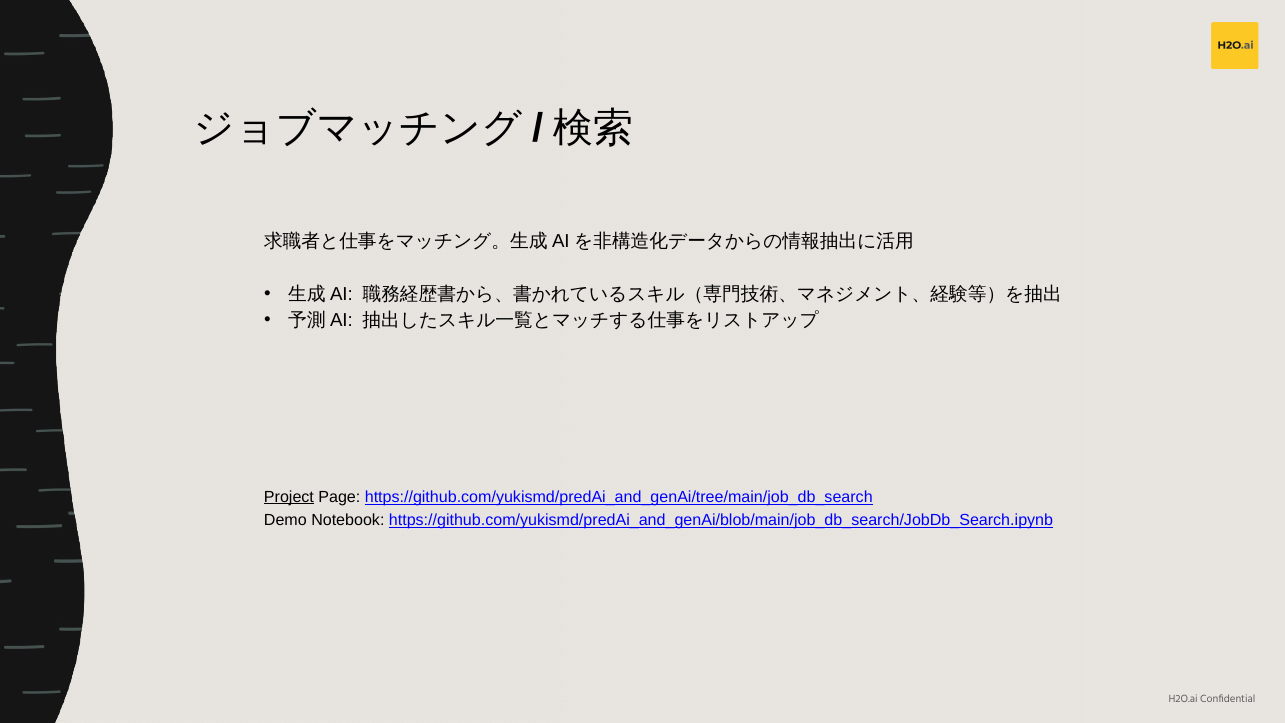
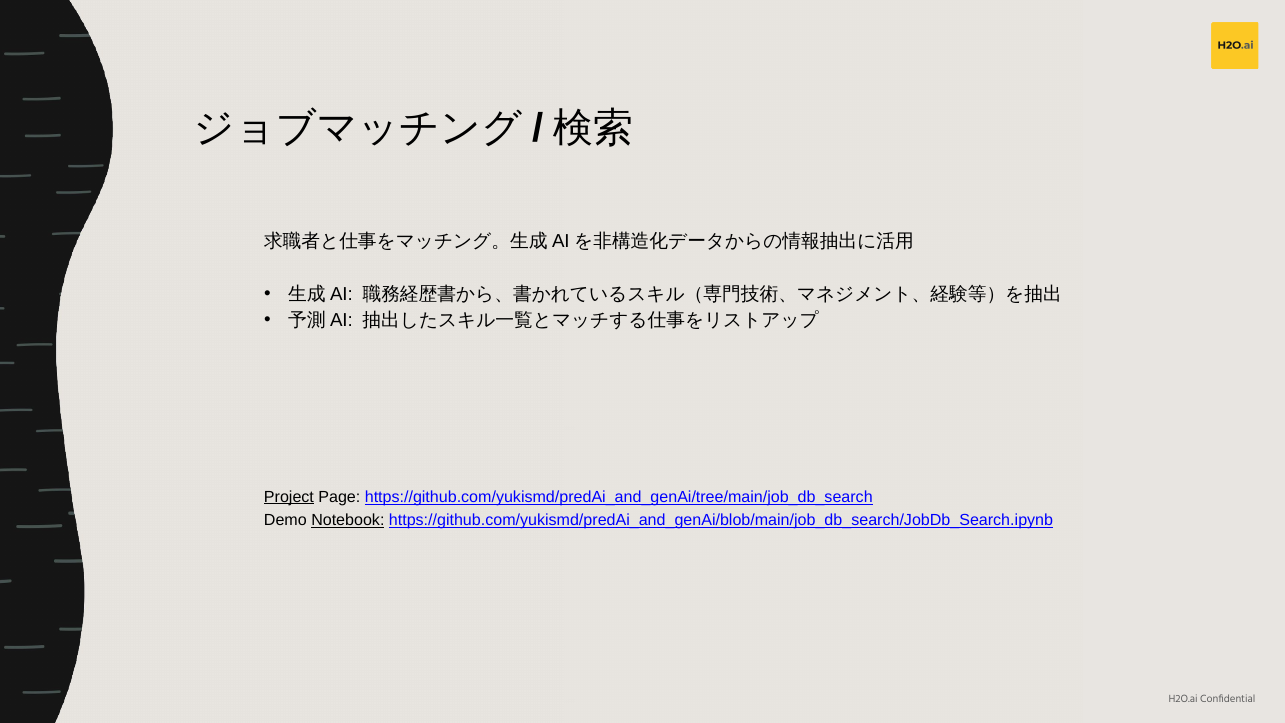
Notebook underline: none -> present
